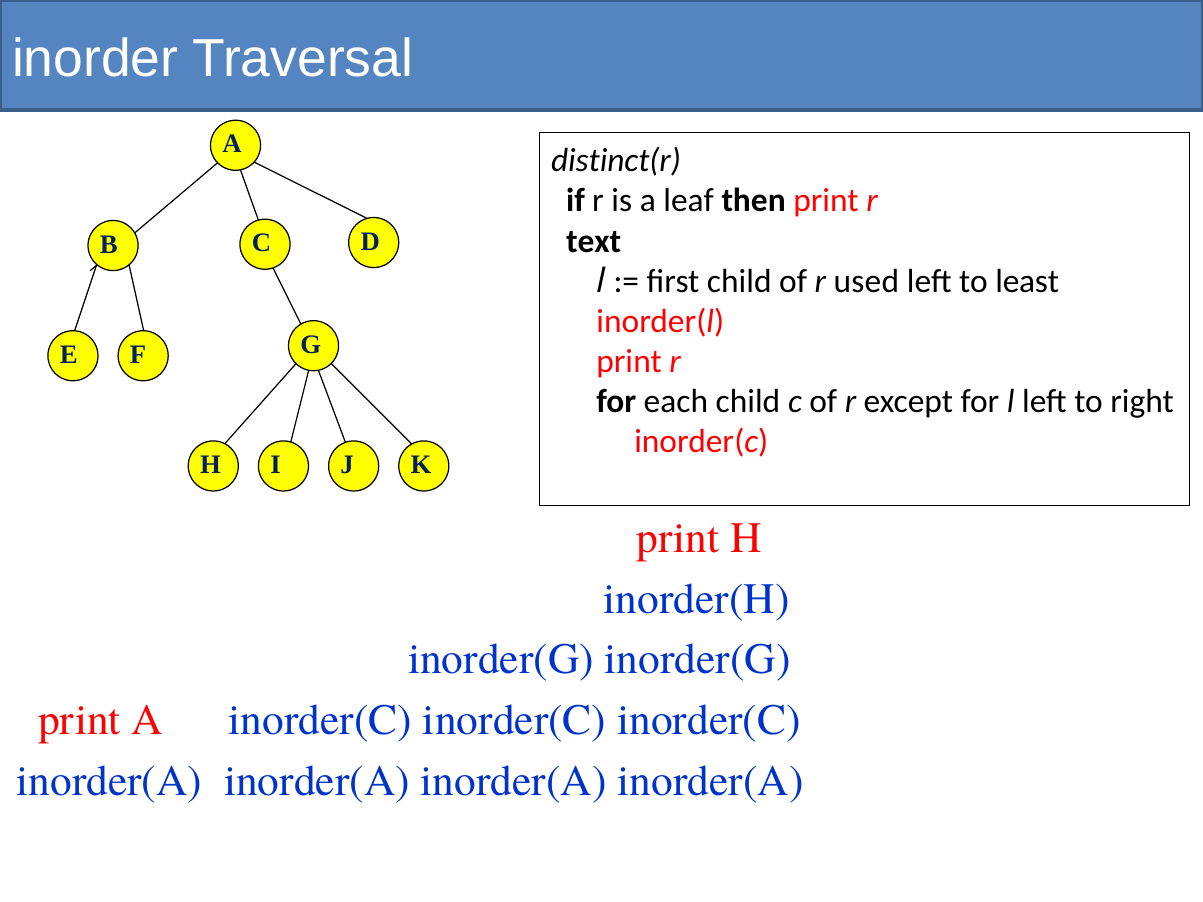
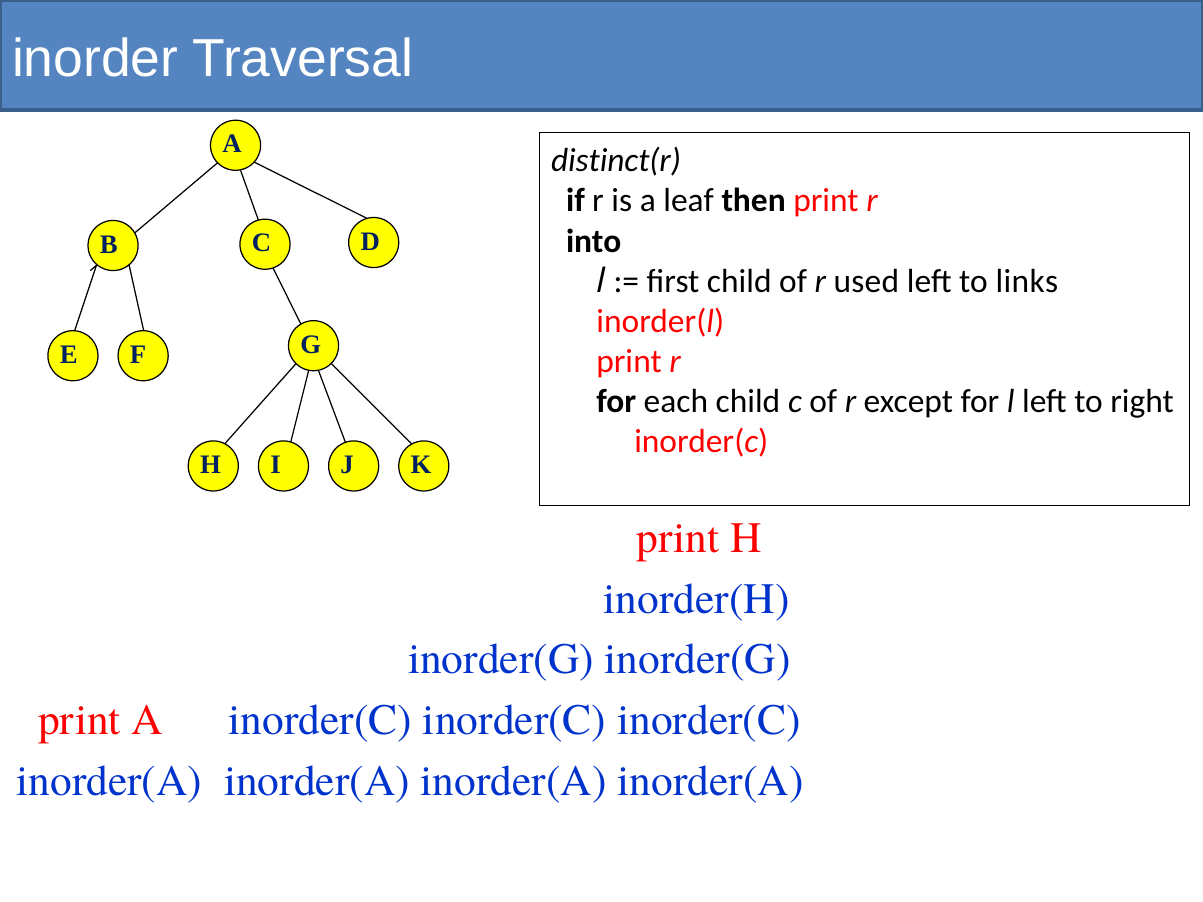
text: text -> into
least: least -> links
